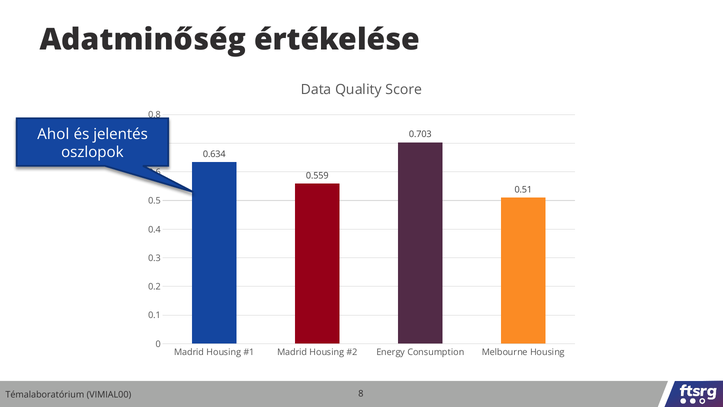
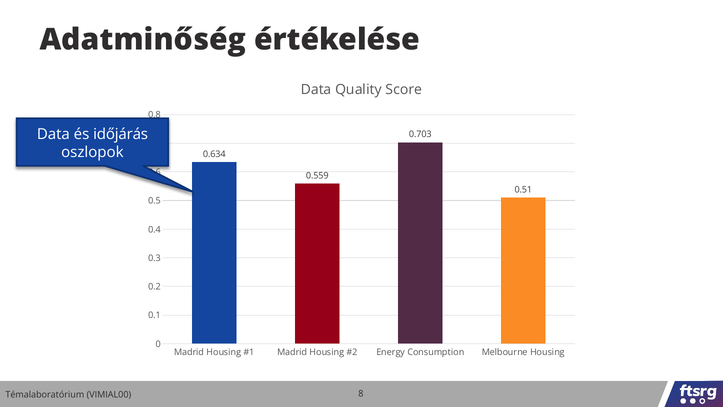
Ahol at (53, 134): Ahol -> Data
jelentés: jelentés -> időjárás
